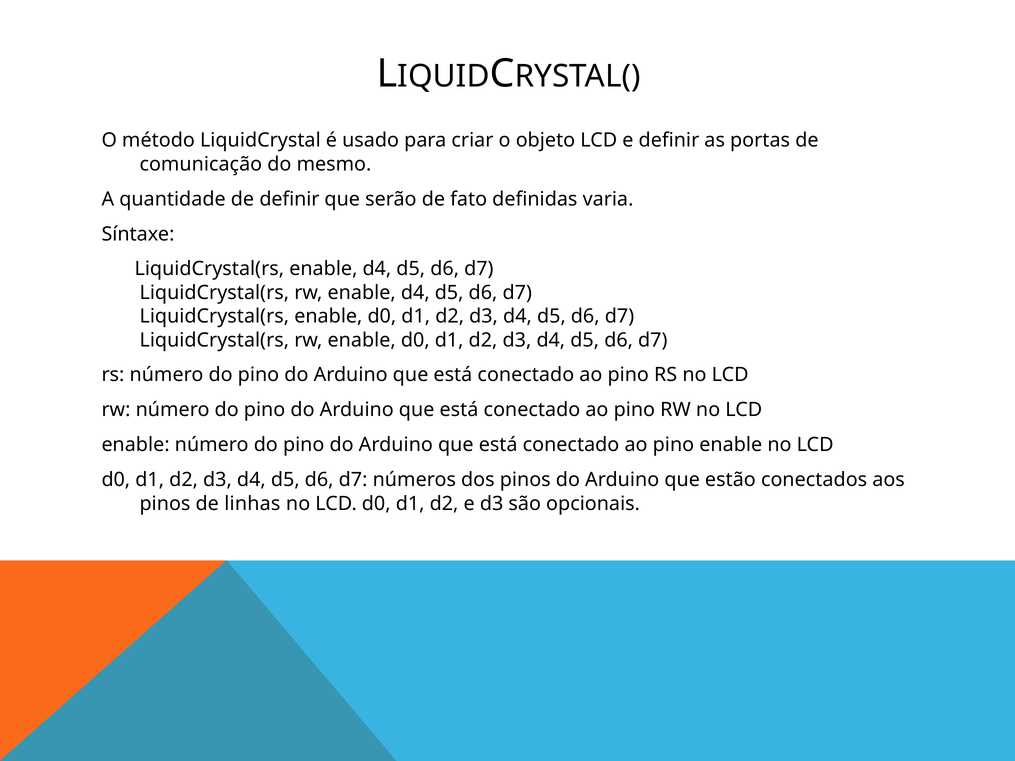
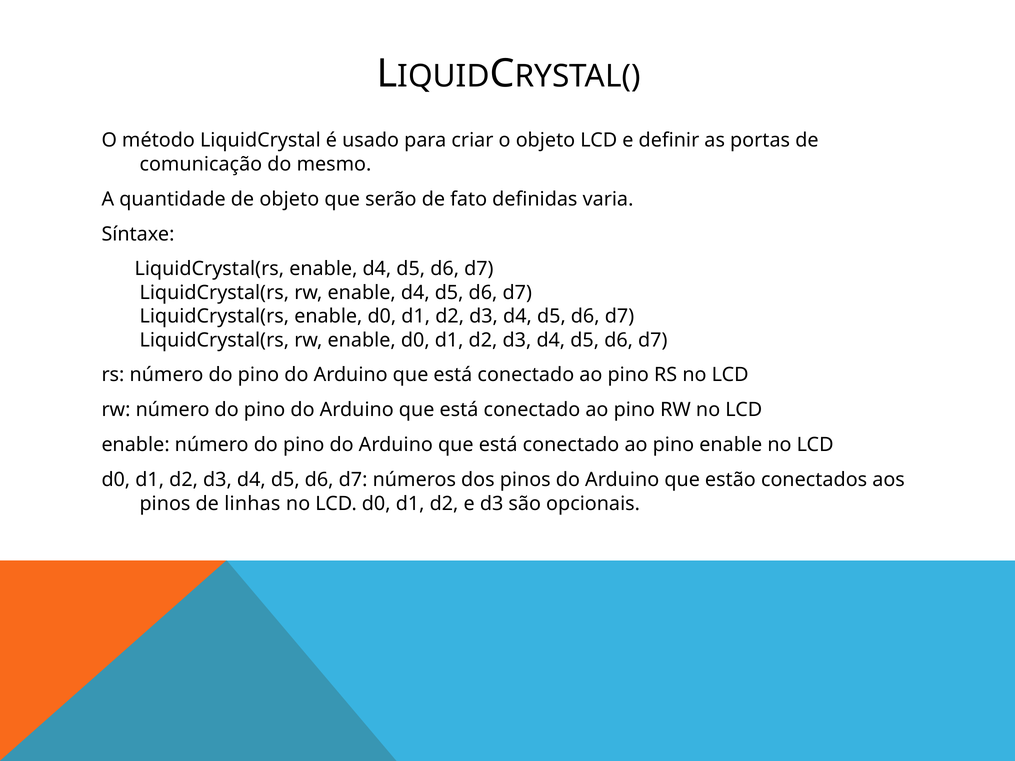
de definir: definir -> objeto
